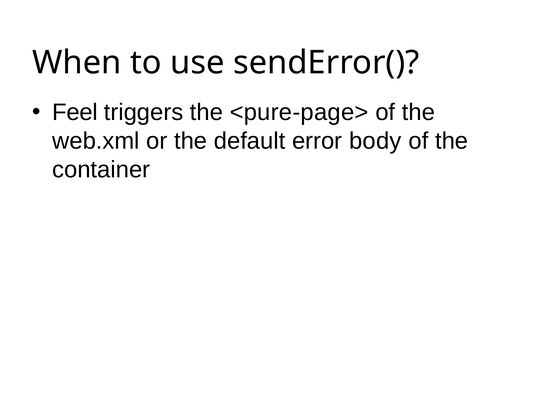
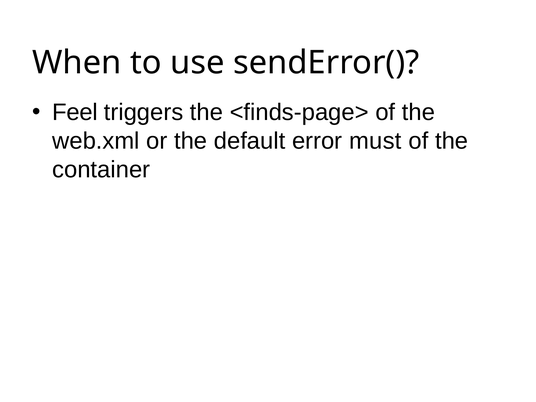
<pure-page>: <pure-page> -> <finds-page>
body: body -> must
